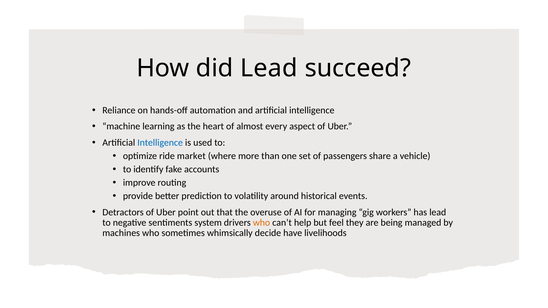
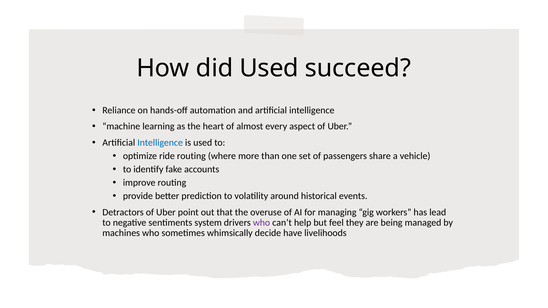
did Lead: Lead -> Used
ride market: market -> routing
who at (262, 223) colour: orange -> purple
